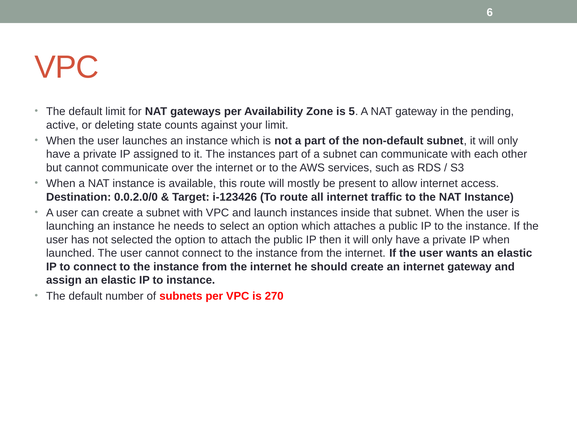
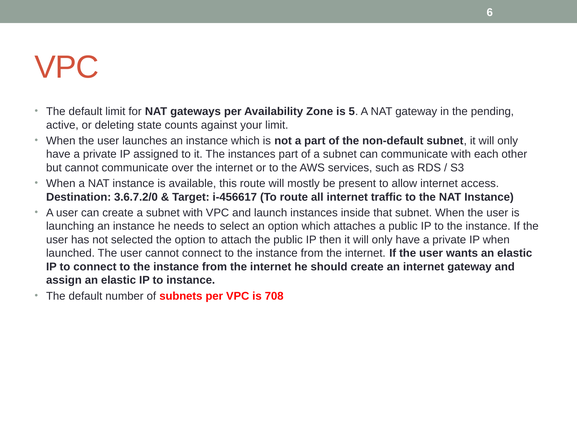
0.0.2.0/0: 0.0.2.0/0 -> 3.6.7.2/0
i-123426: i-123426 -> i-456617
270: 270 -> 708
